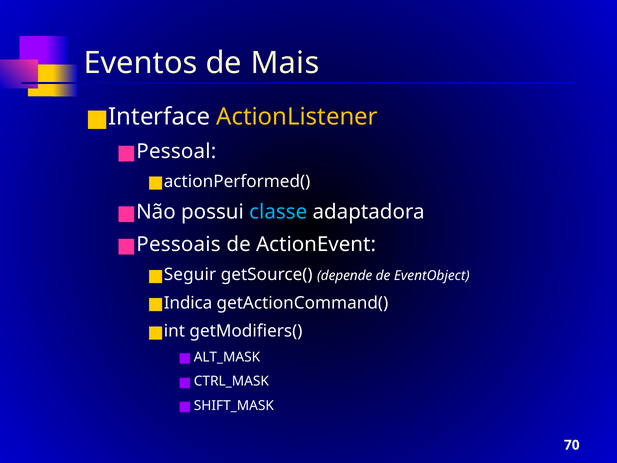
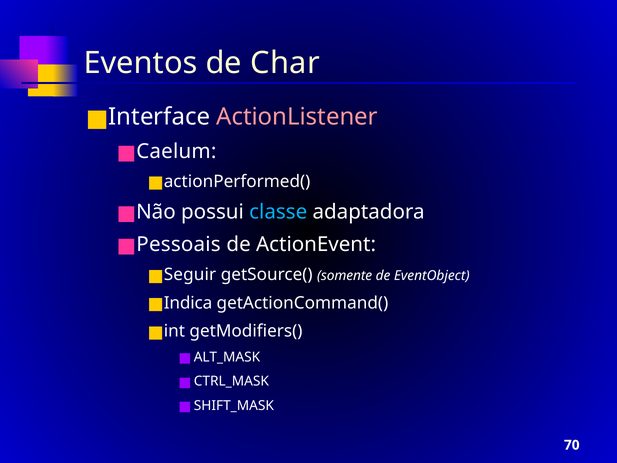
Mais: Mais -> Char
ActionListener colour: yellow -> pink
Pessoal: Pessoal -> Caelum
depende: depende -> somente
